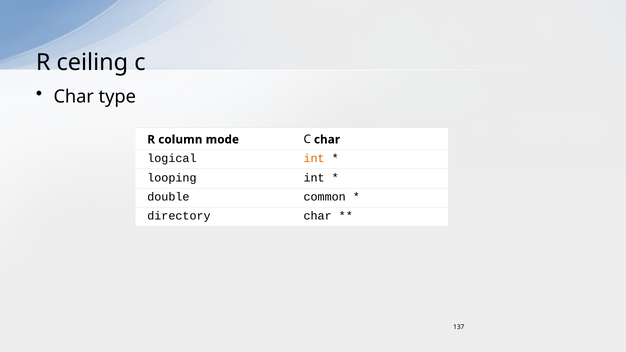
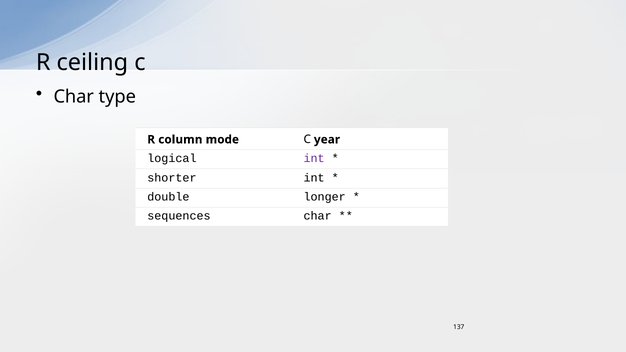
C char: char -> year
int at (314, 159) colour: orange -> purple
looping: looping -> shorter
common: common -> longer
directory: directory -> sequences
